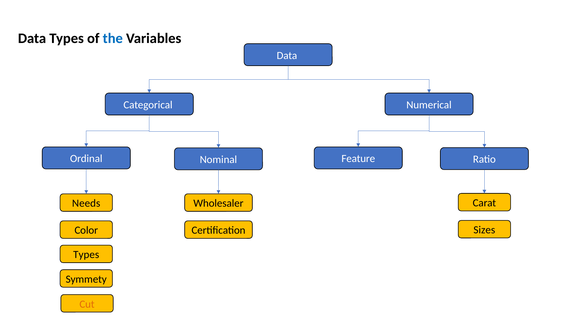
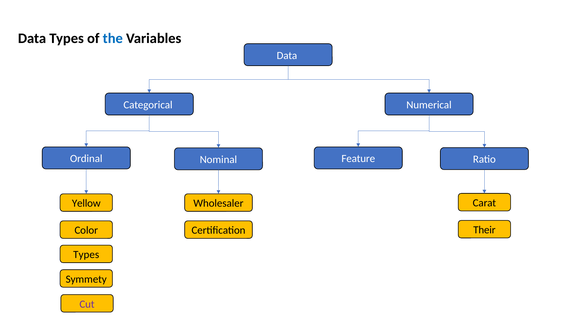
Needs: Needs -> Yellow
Sizes: Sizes -> Their
Cut colour: orange -> purple
